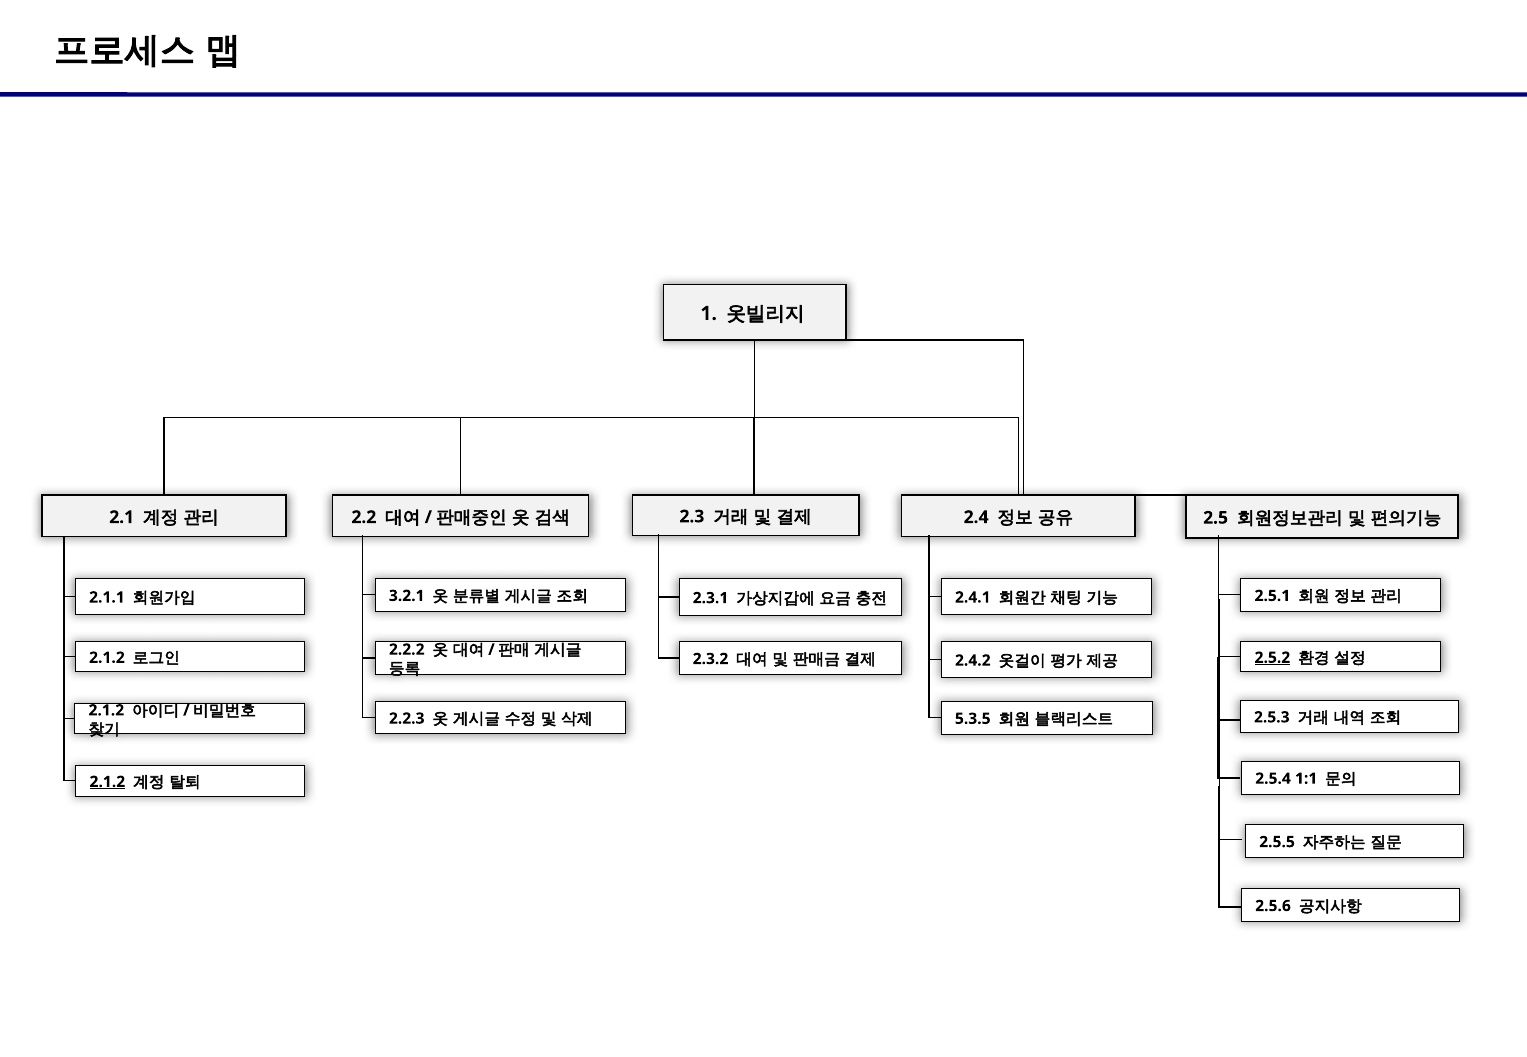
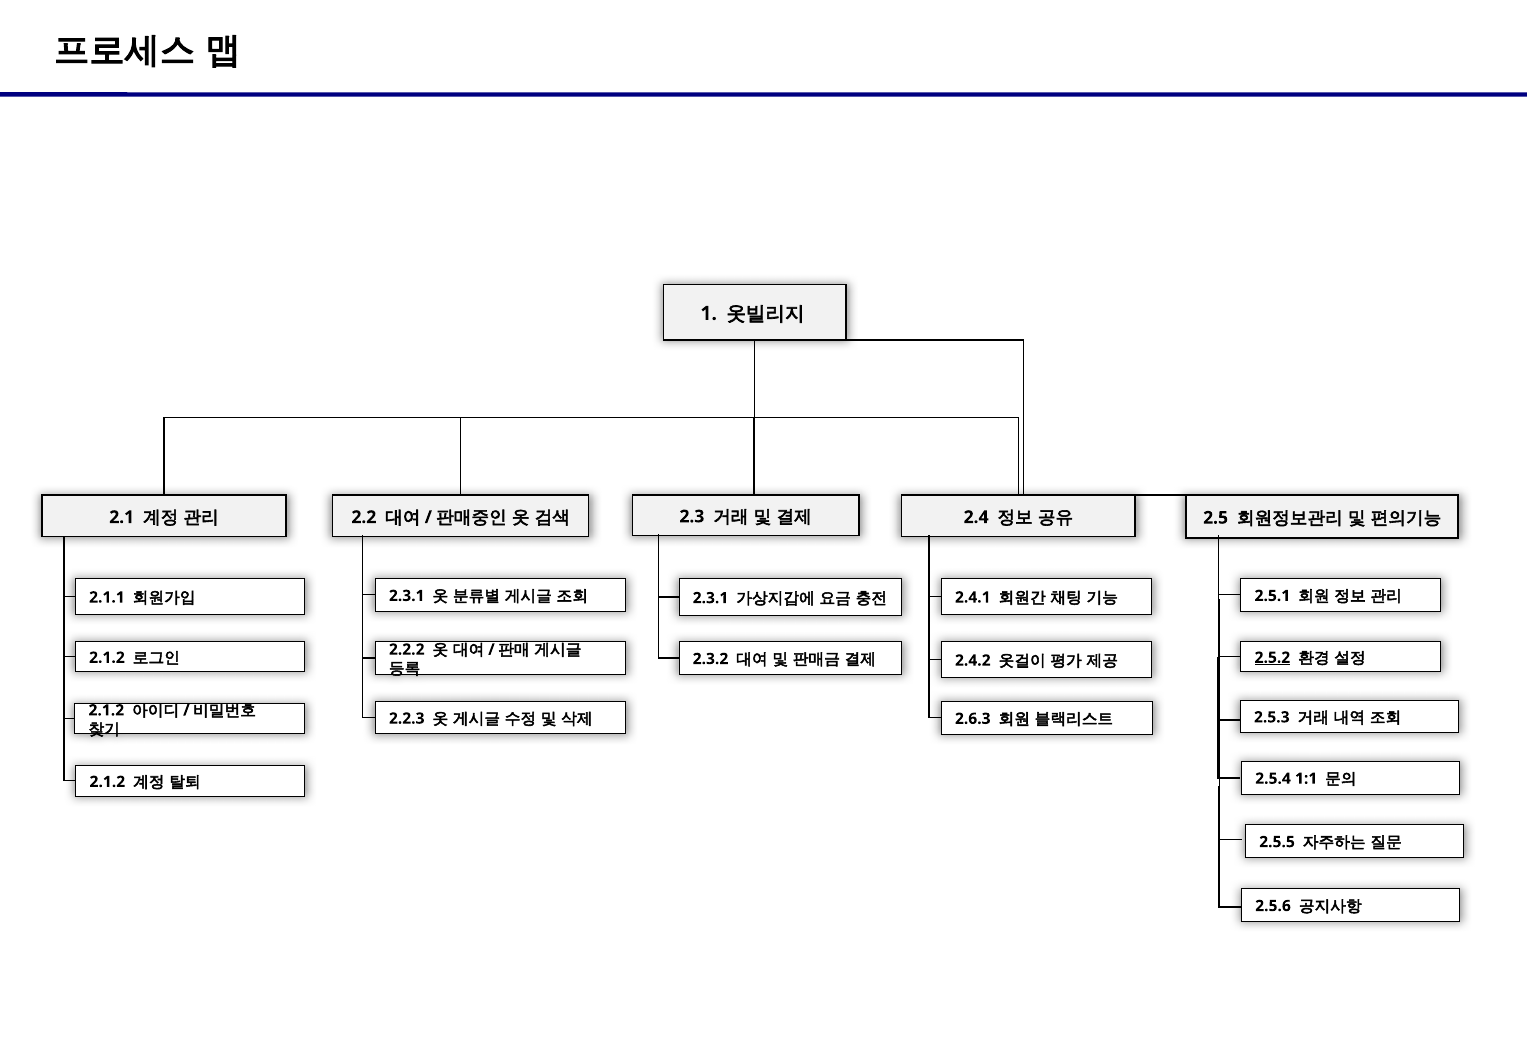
3.2.1 at (407, 596): 3.2.1 -> 2.3.1
5.3.5: 5.3.5 -> 2.6.3
2.1.2 at (107, 782) underline: present -> none
